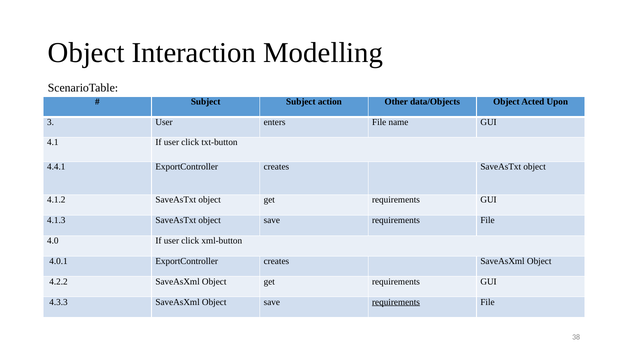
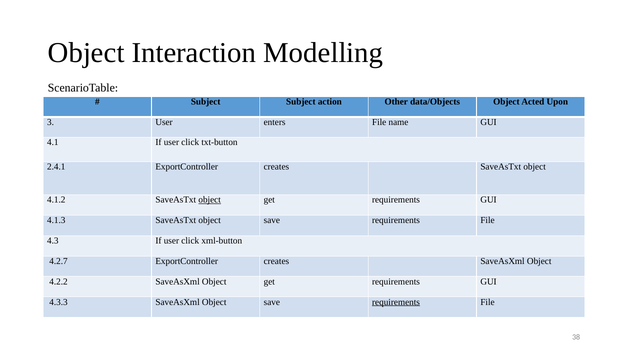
4.4.1: 4.4.1 -> 2.4.1
object at (210, 200) underline: none -> present
4.0: 4.0 -> 4.3
4.0.1: 4.0.1 -> 4.2.7
